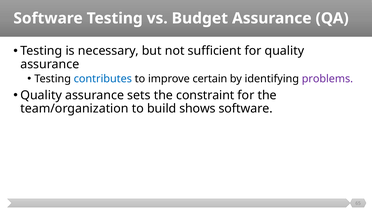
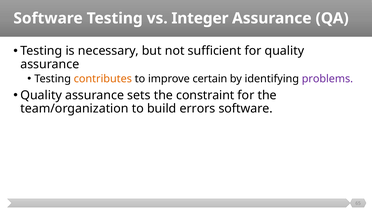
Budget: Budget -> Integer
contributes colour: blue -> orange
shows: shows -> errors
